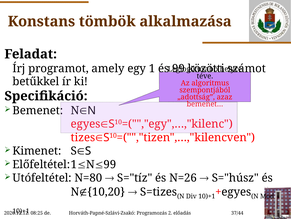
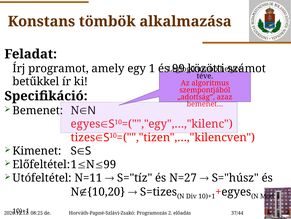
N=80: N=80 -> N=11
N=26: N=26 -> N=27
